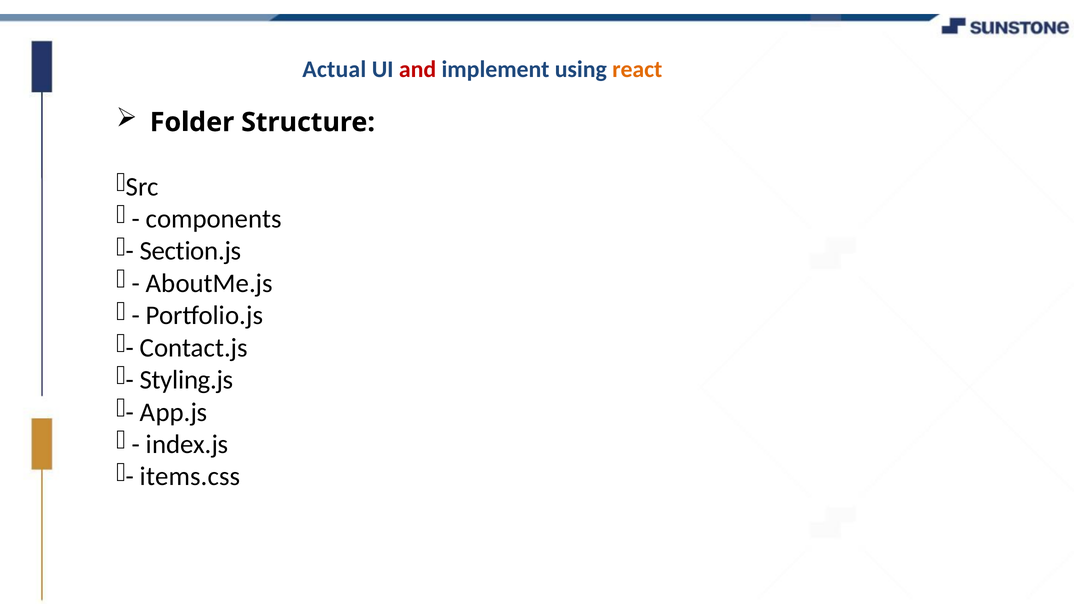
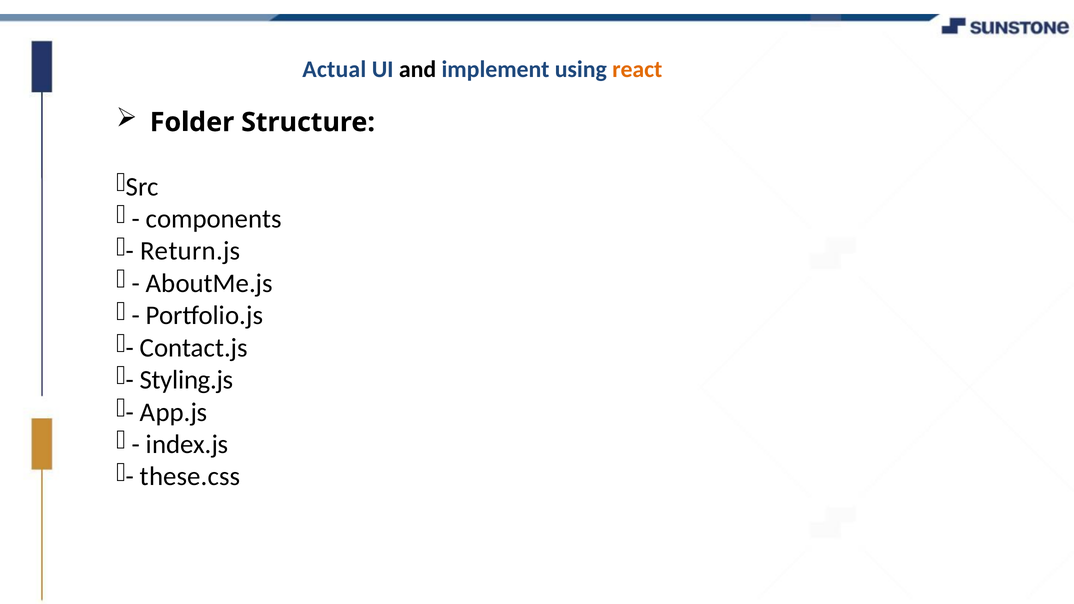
and colour: red -> black
Section.js: Section.js -> Return.js
items.css: items.css -> these.css
